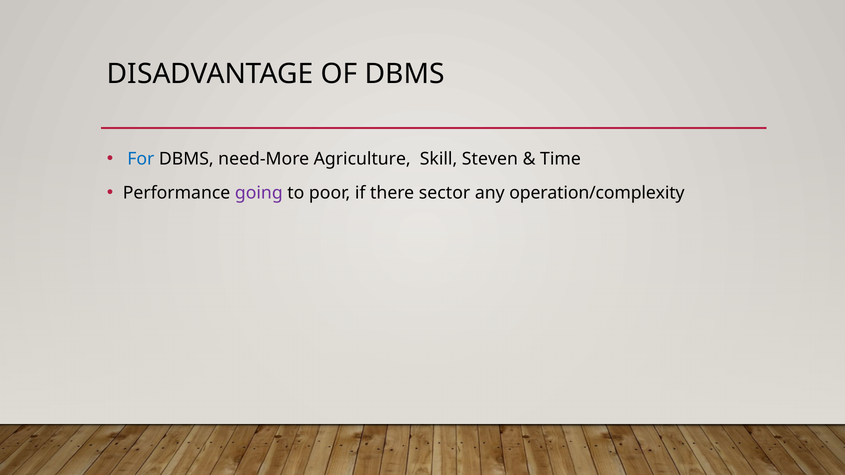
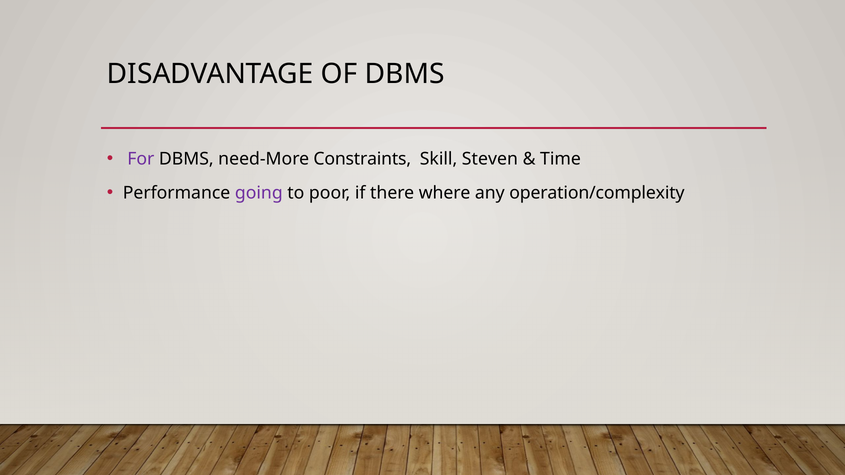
For colour: blue -> purple
Agriculture: Agriculture -> Constraints
sector: sector -> where
